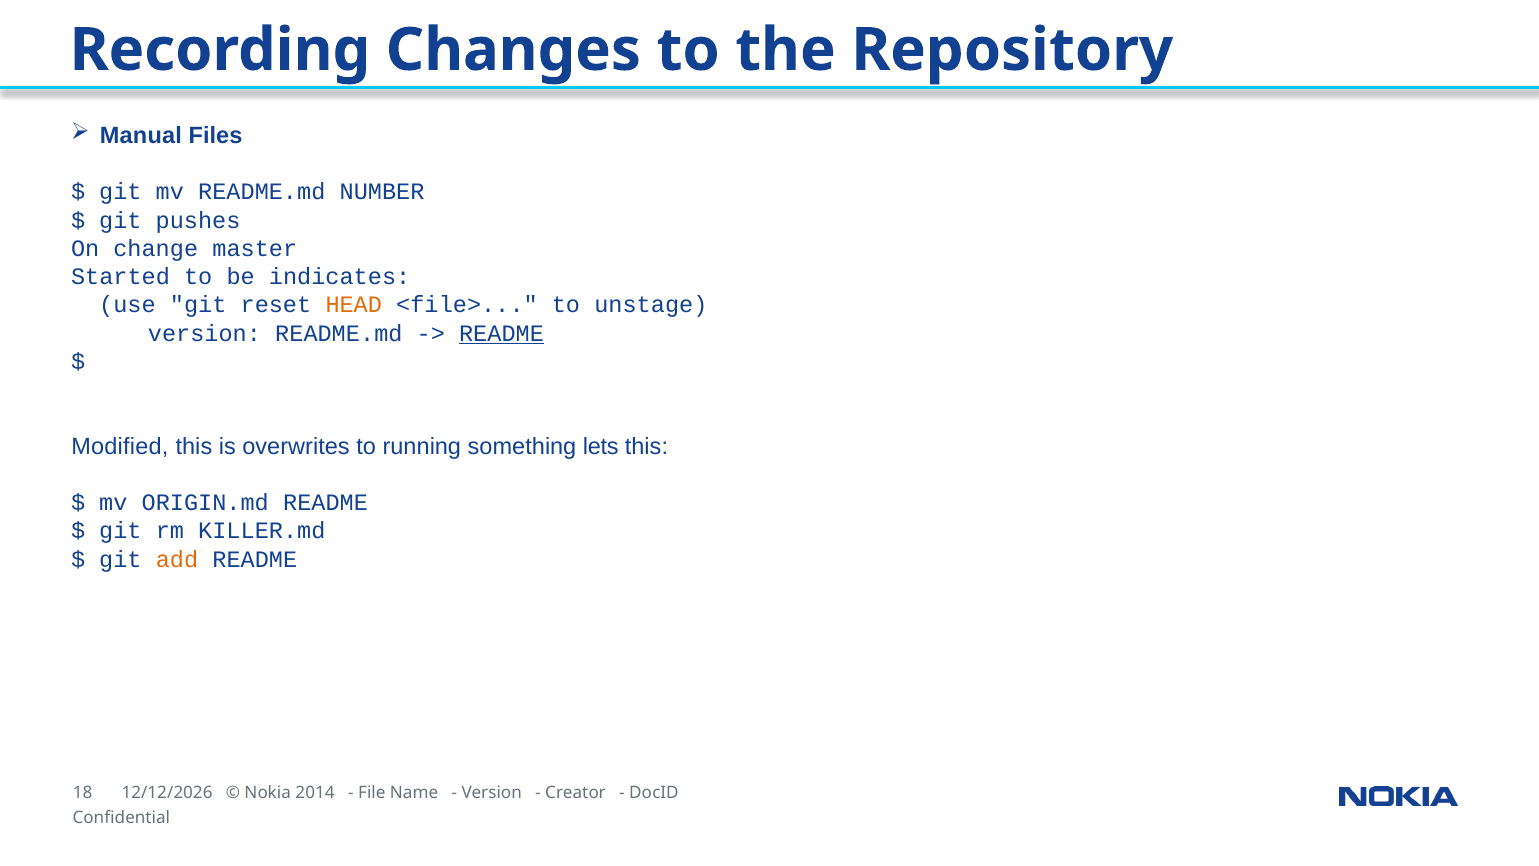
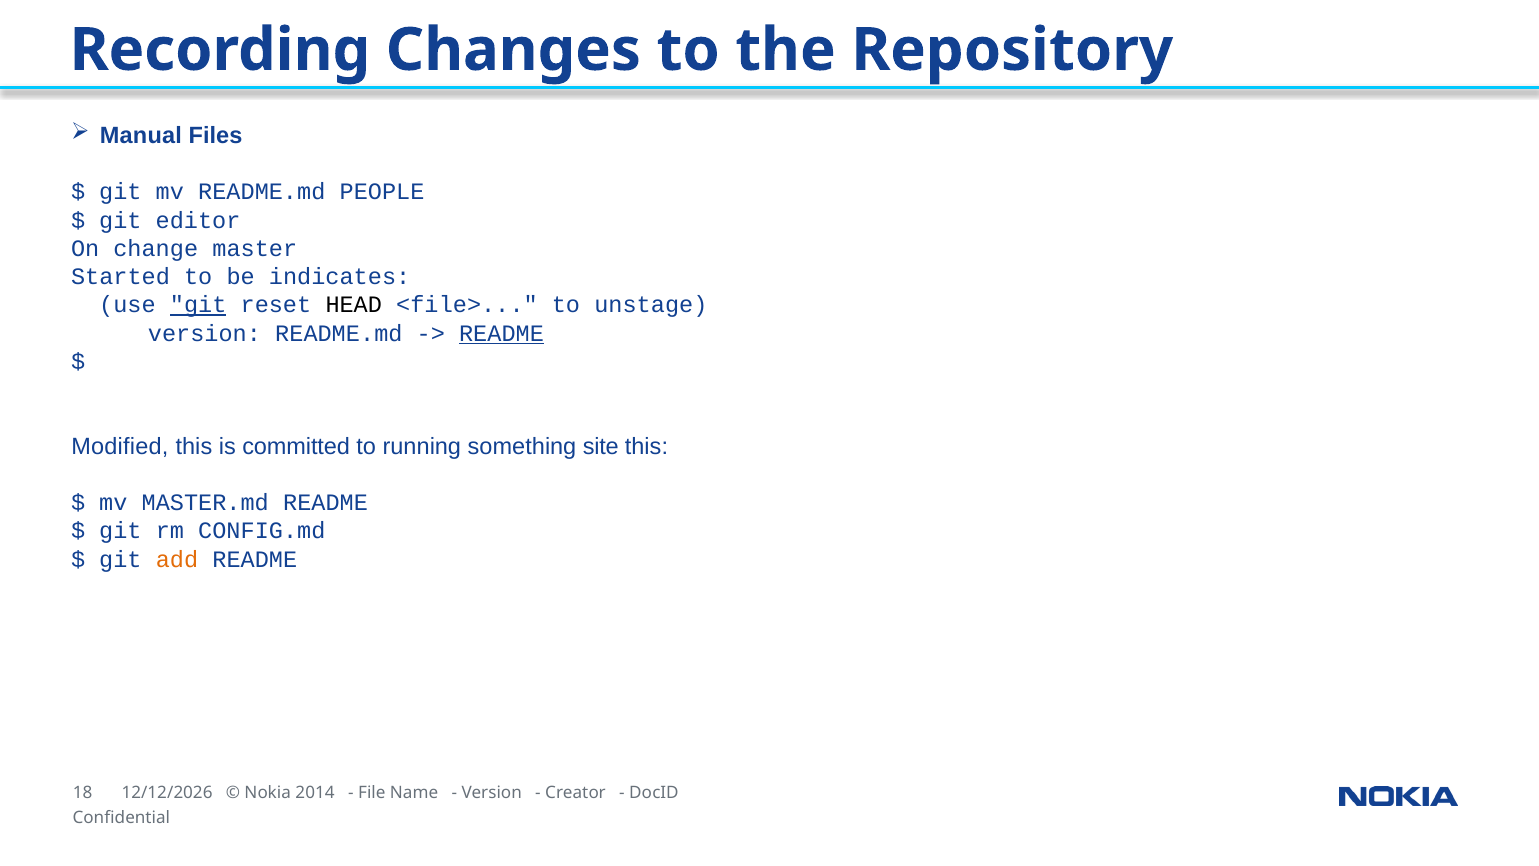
NUMBER: NUMBER -> PEOPLE
pushes: pushes -> editor
git at (198, 305) underline: none -> present
HEAD colour: orange -> black
overwrites: overwrites -> committed
lets: lets -> site
ORIGIN.md: ORIGIN.md -> MASTER.md
KILLER.md: KILLER.md -> CONFIG.md
